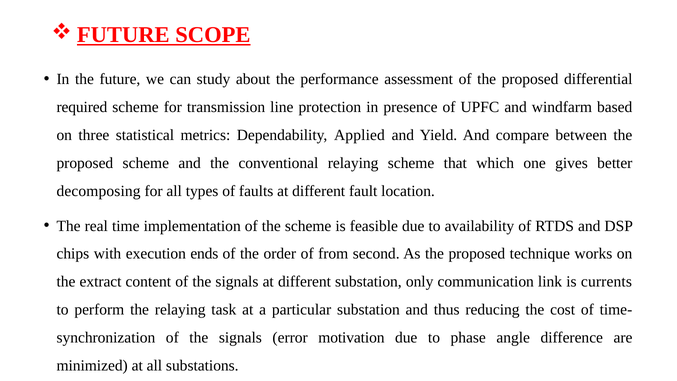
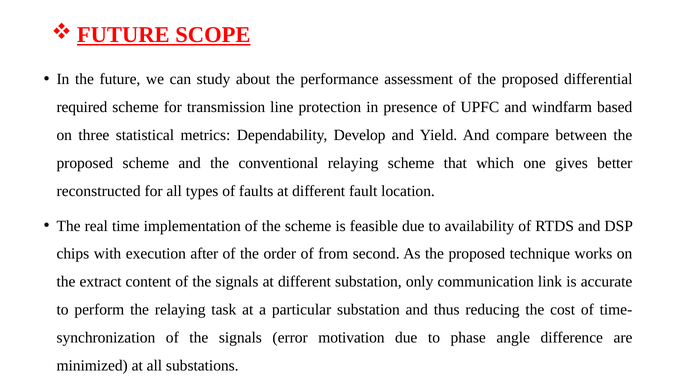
Applied: Applied -> Develop
decomposing: decomposing -> reconstructed
ends: ends -> after
currents: currents -> accurate
